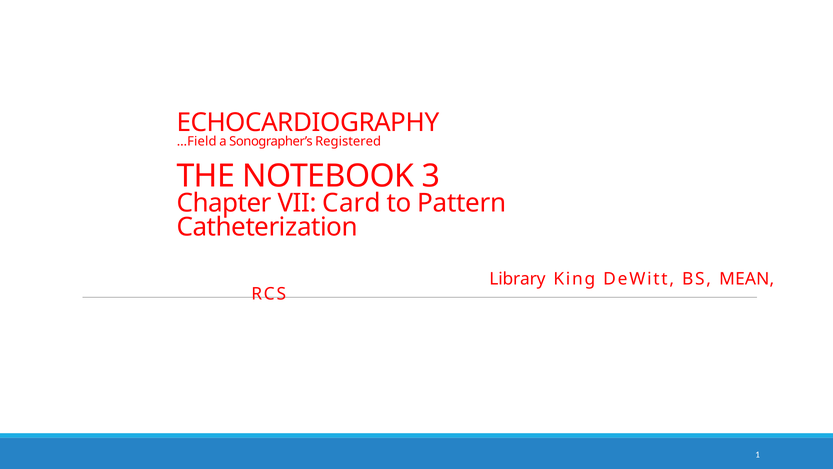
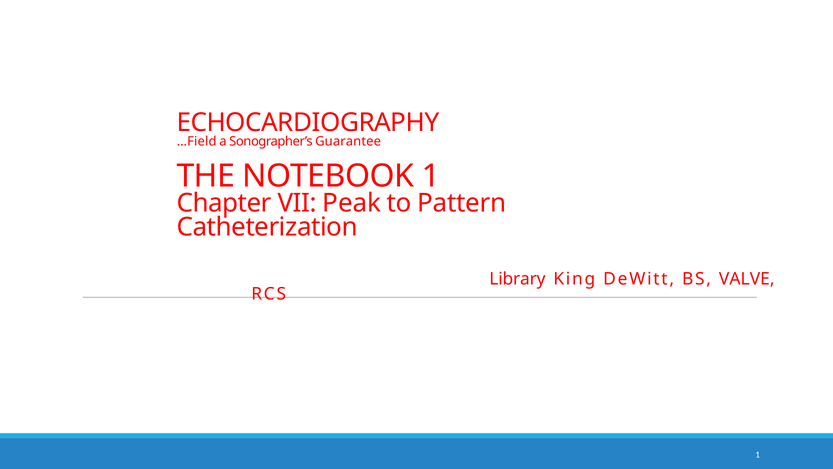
Registered: Registered -> Guarantee
NOTEBOOK 3: 3 -> 1
Card: Card -> Peak
MEAN: MEAN -> VALVE
